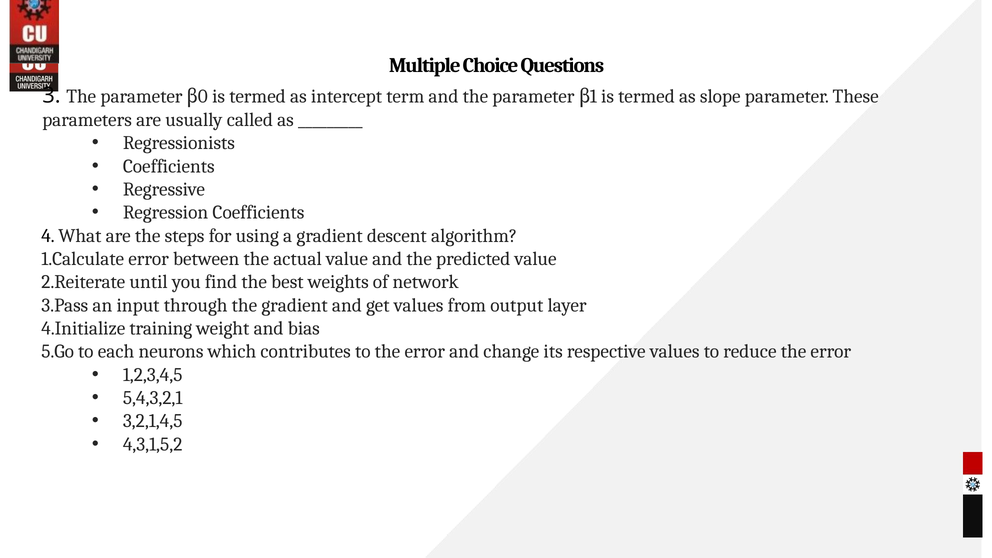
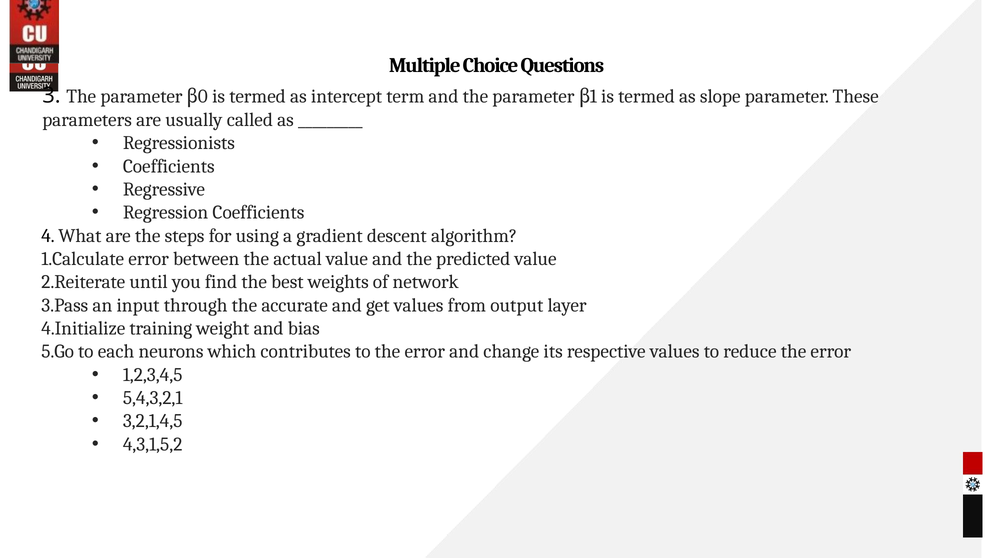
the gradient: gradient -> accurate
